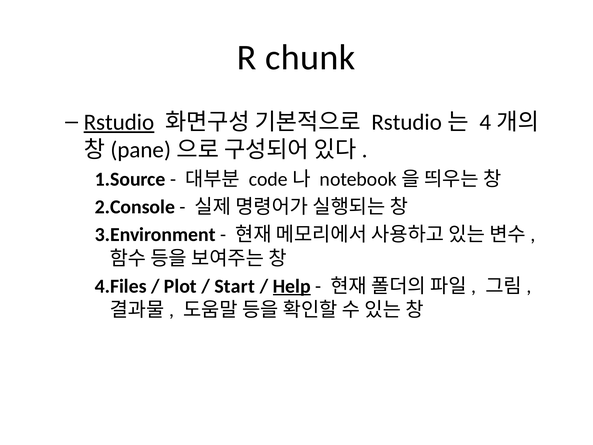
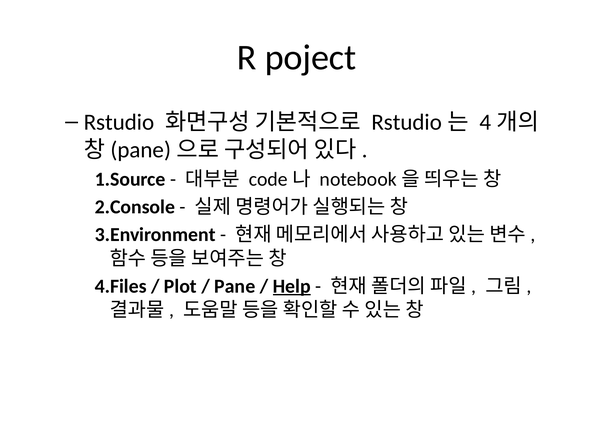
chunk: chunk -> poject
Rstudio underline: present -> none
Start: Start -> Pane
